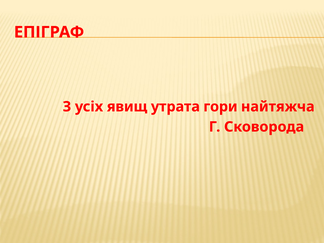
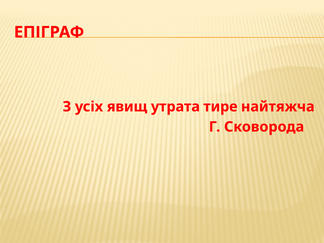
гори: гори -> тире
